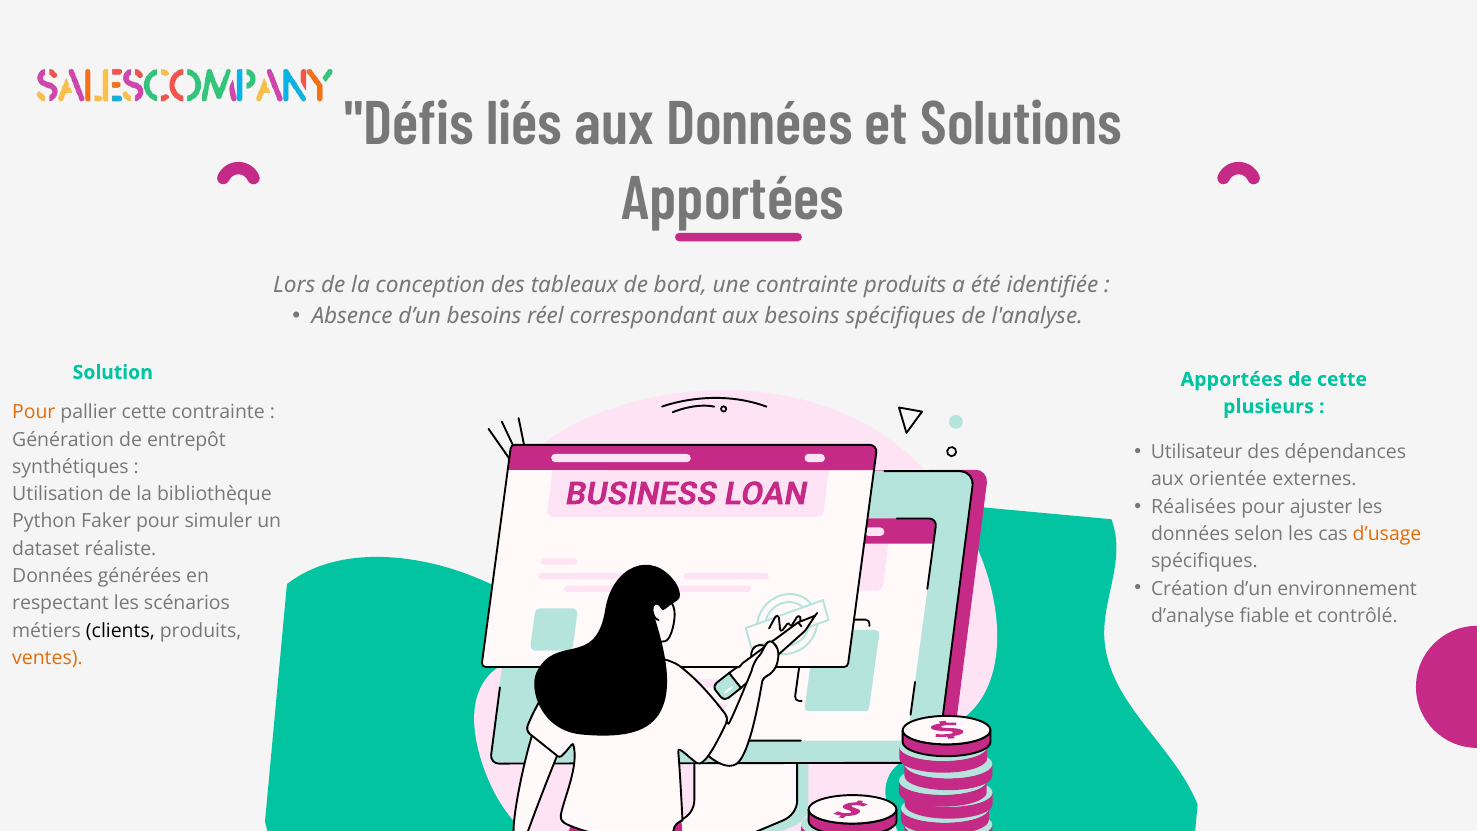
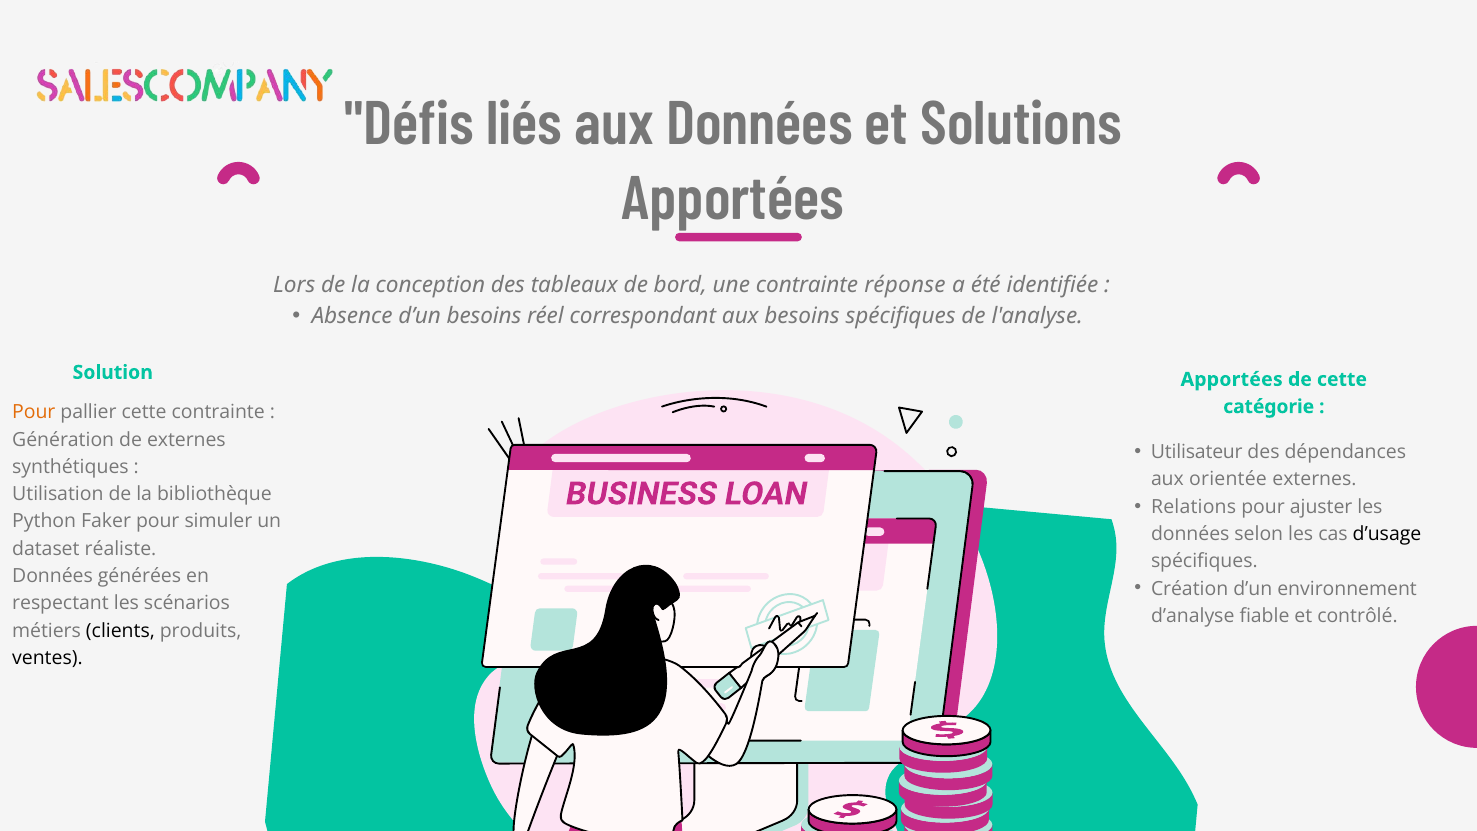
contrainte produits: produits -> réponse
plusieurs: plusieurs -> catégorie
de entrepôt: entrepôt -> externes
Réalisées: Réalisées -> Relations
d’usage colour: orange -> black
ventes colour: orange -> black
